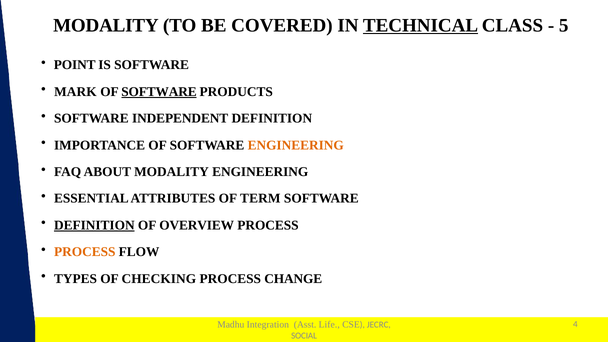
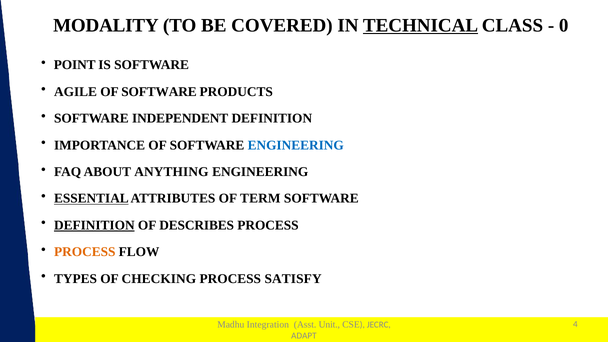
5: 5 -> 0
MARK: MARK -> AGILE
SOFTWARE at (159, 92) underline: present -> none
ENGINEERING at (296, 145) colour: orange -> blue
ABOUT MODALITY: MODALITY -> ANYTHING
ESSENTIAL underline: none -> present
OVERVIEW: OVERVIEW -> DESCRIBES
CHANGE: CHANGE -> SATISFY
Life: Life -> Unit
SOCIAL: SOCIAL -> ADAPT
